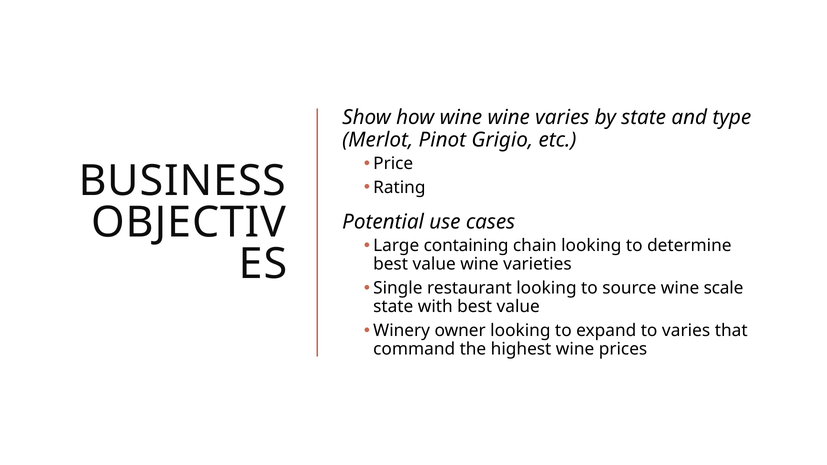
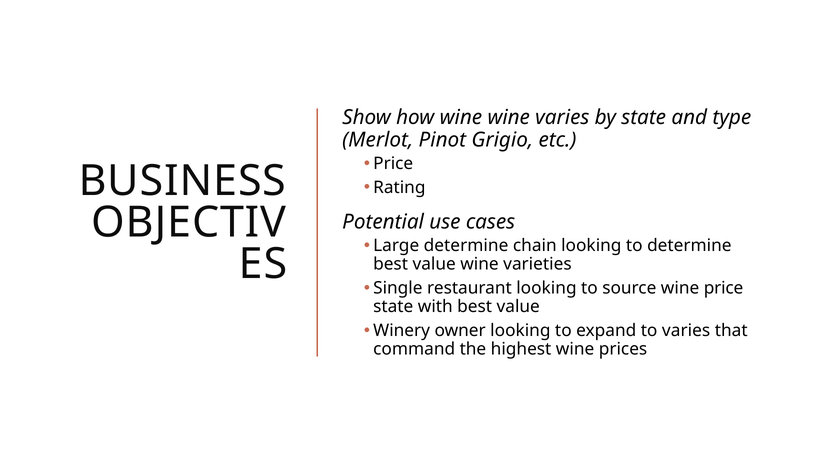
Large containing: containing -> determine
wine scale: scale -> price
